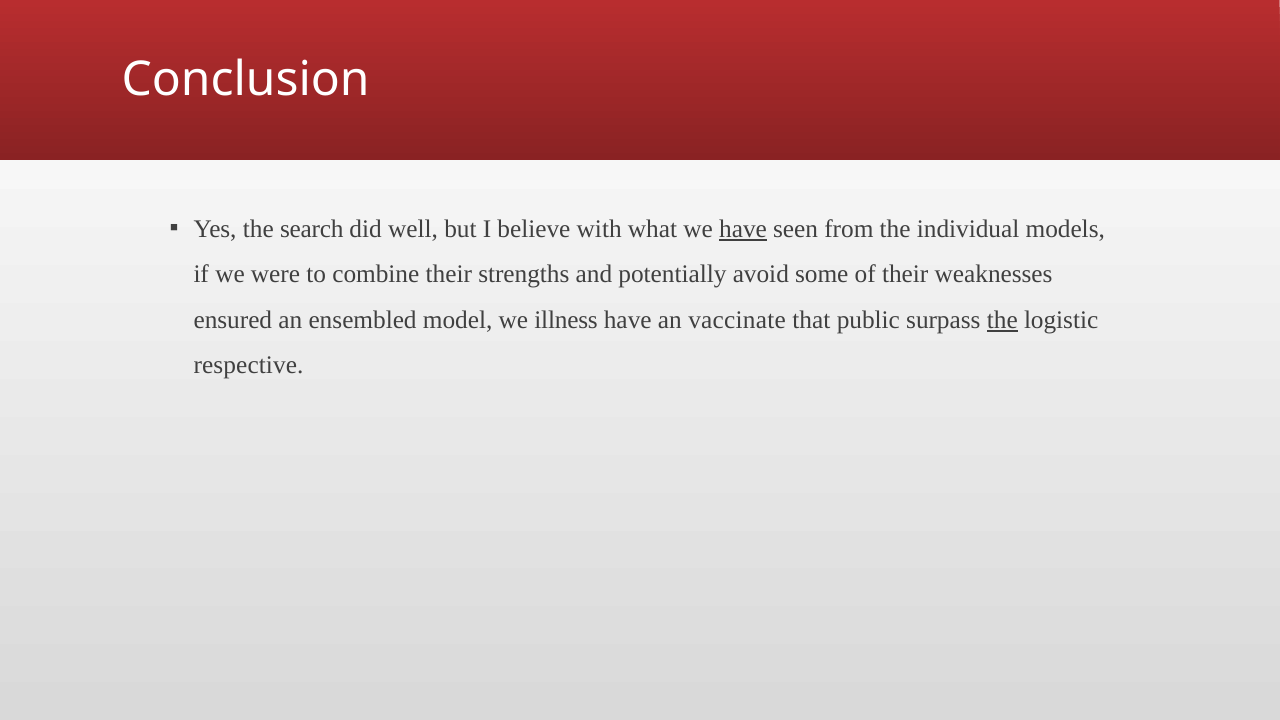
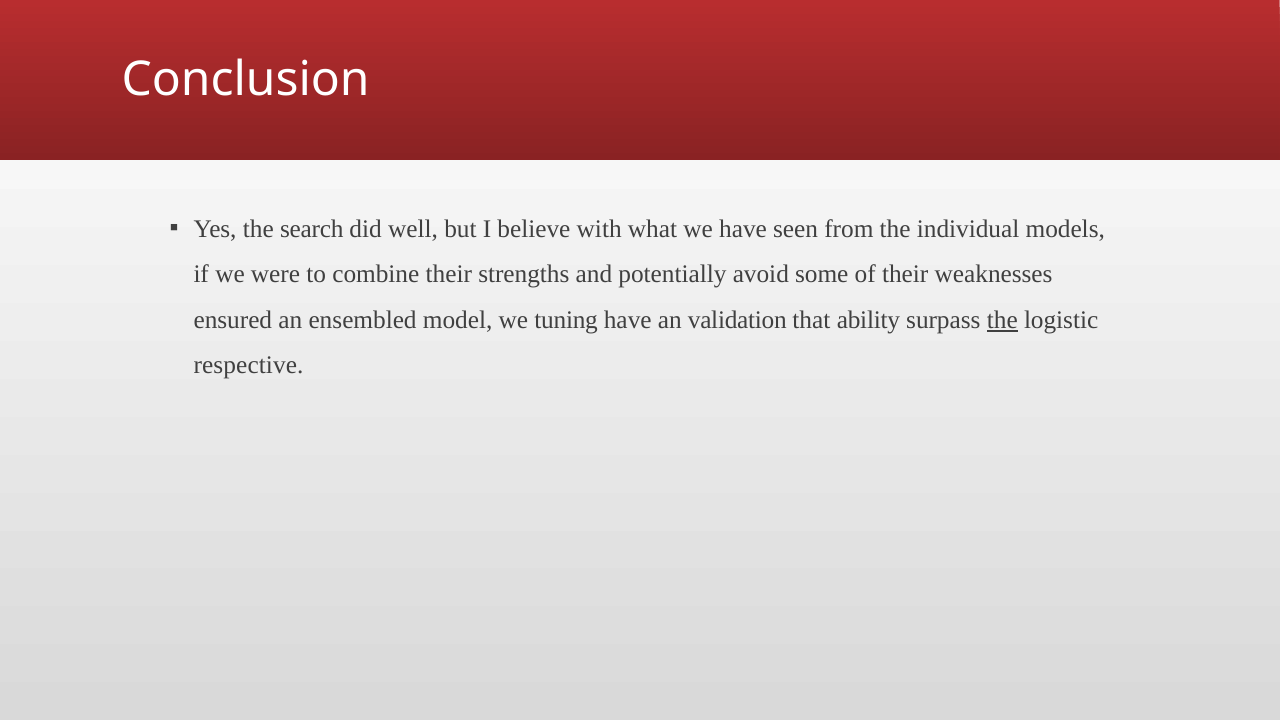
have at (743, 229) underline: present -> none
illness: illness -> tuning
vaccinate: vaccinate -> validation
public: public -> ability
